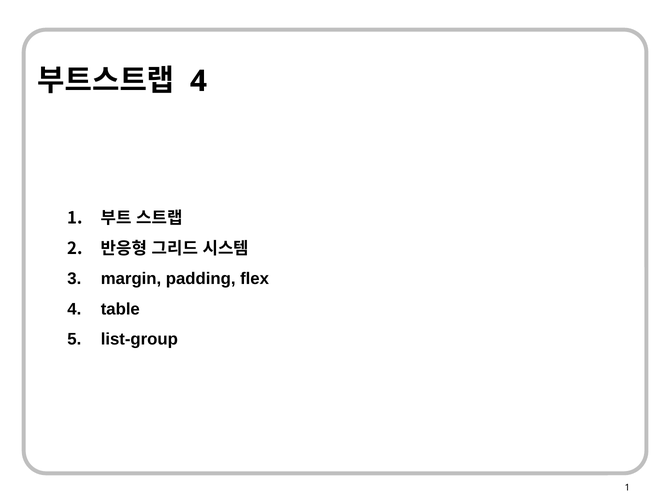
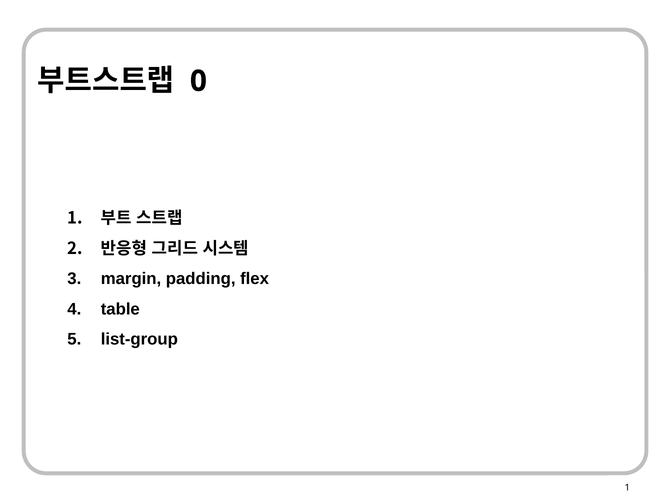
4 at (198, 81): 4 -> 0
